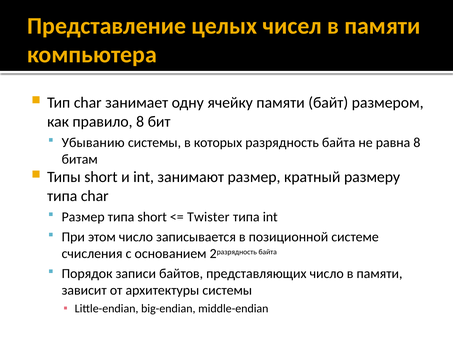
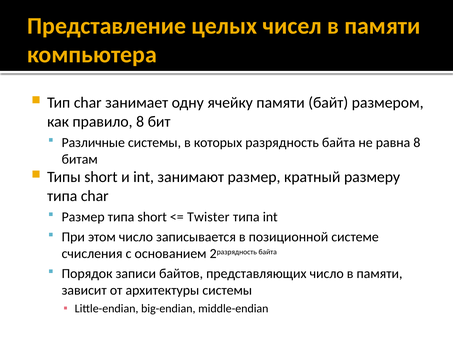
Убыванию: Убыванию -> Различные
